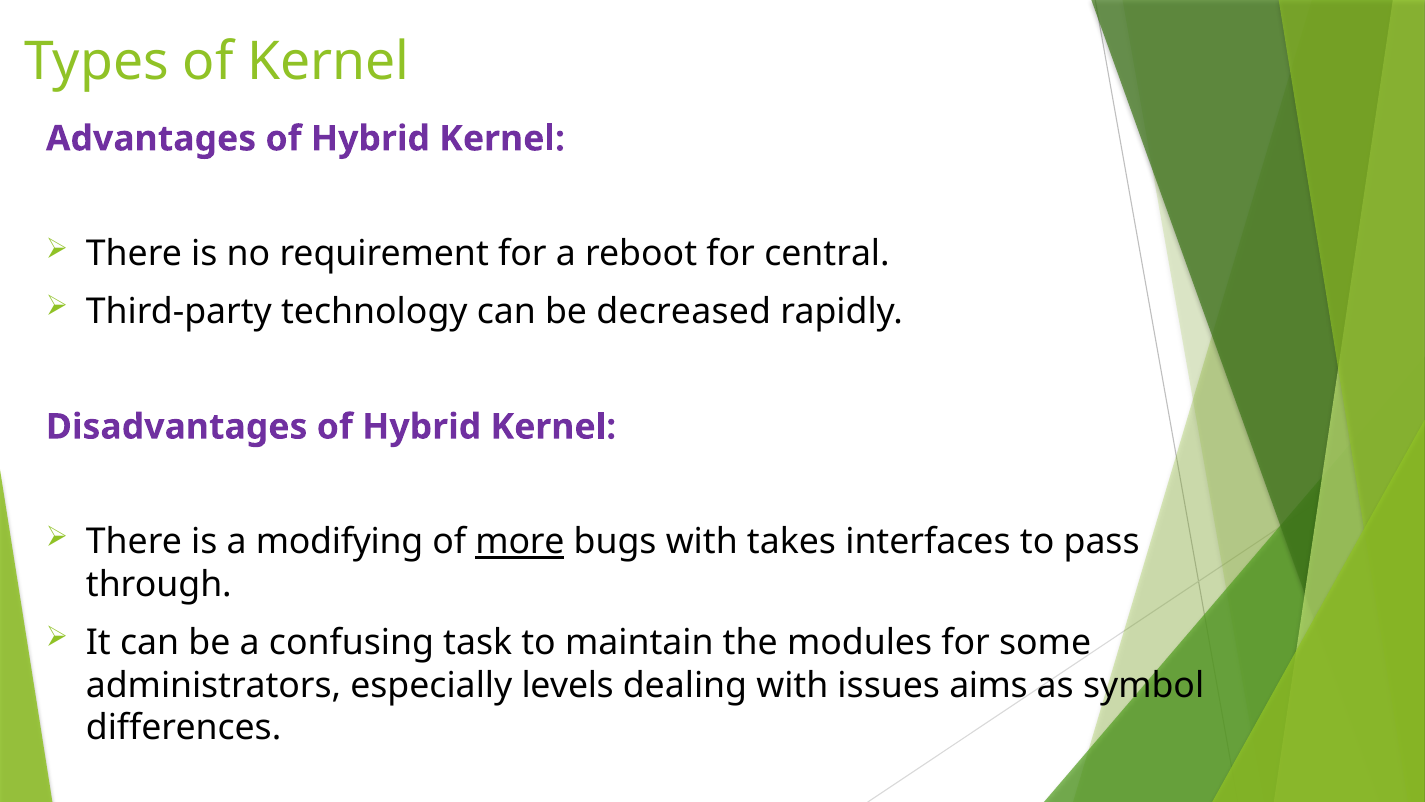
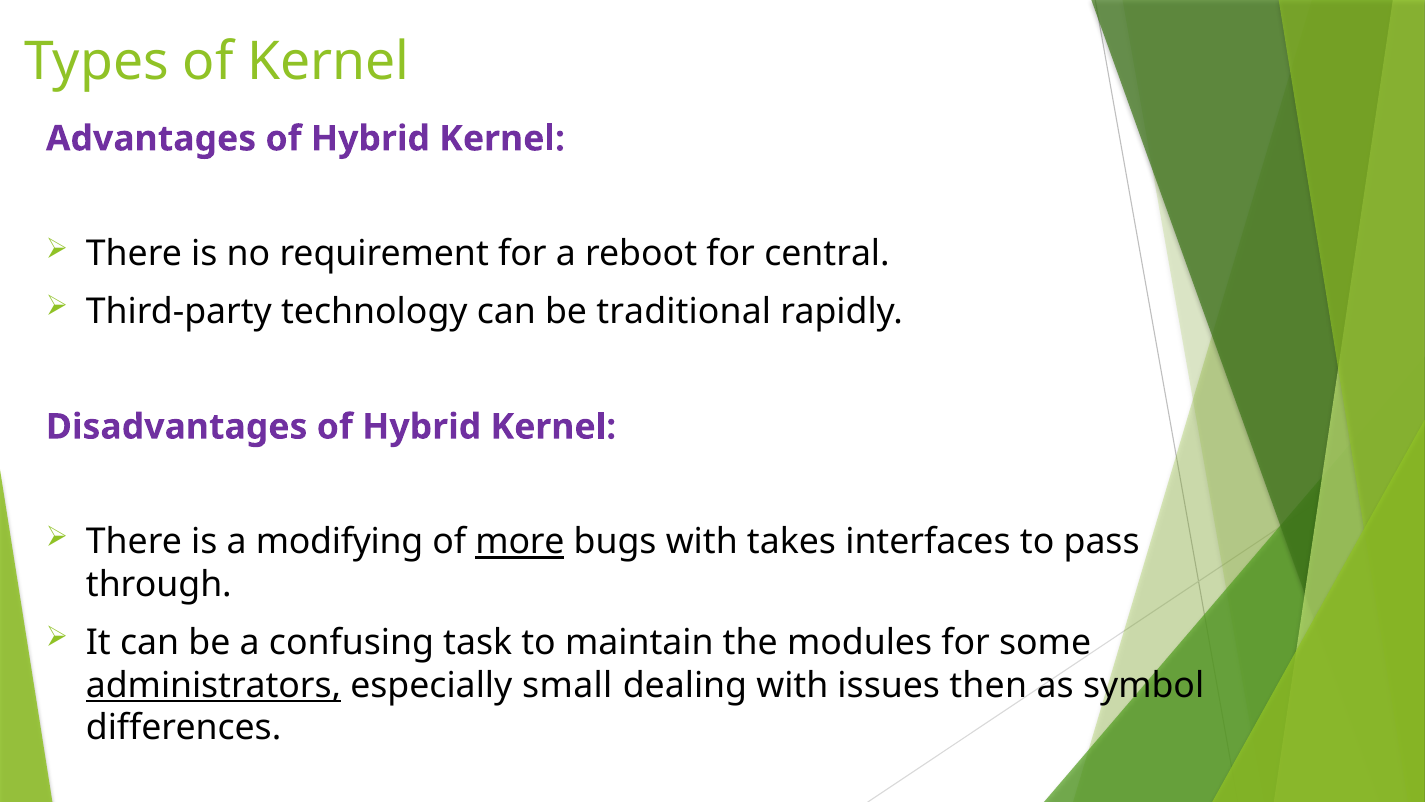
decreased: decreased -> traditional
administrators underline: none -> present
levels: levels -> small
aims: aims -> then
